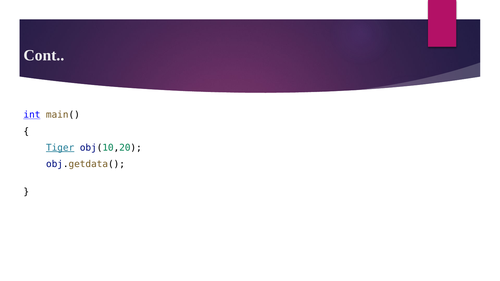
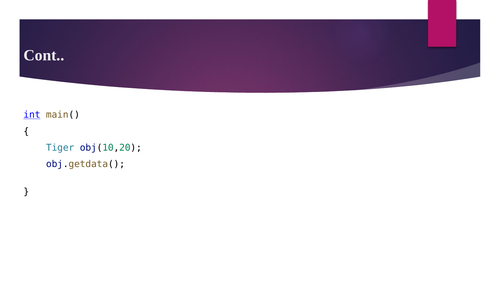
Tiger underline: present -> none
